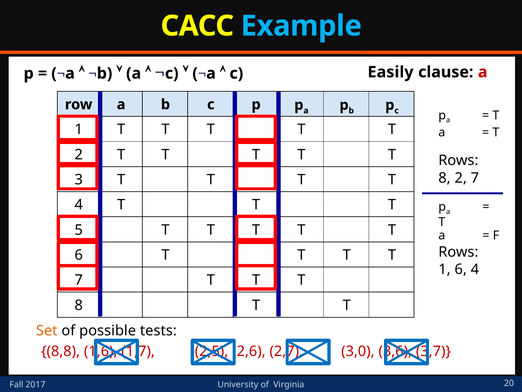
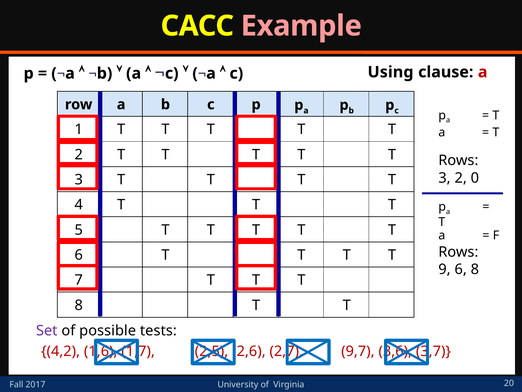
Example colour: light blue -> pink
Easily: Easily -> Using
8 at (444, 178): 8 -> 3
2 7: 7 -> 0
1 at (444, 269): 1 -> 9
6 4: 4 -> 8
Set colour: orange -> purple
8,8: 8,8 -> 4,2
3,0: 3,0 -> 9,7
